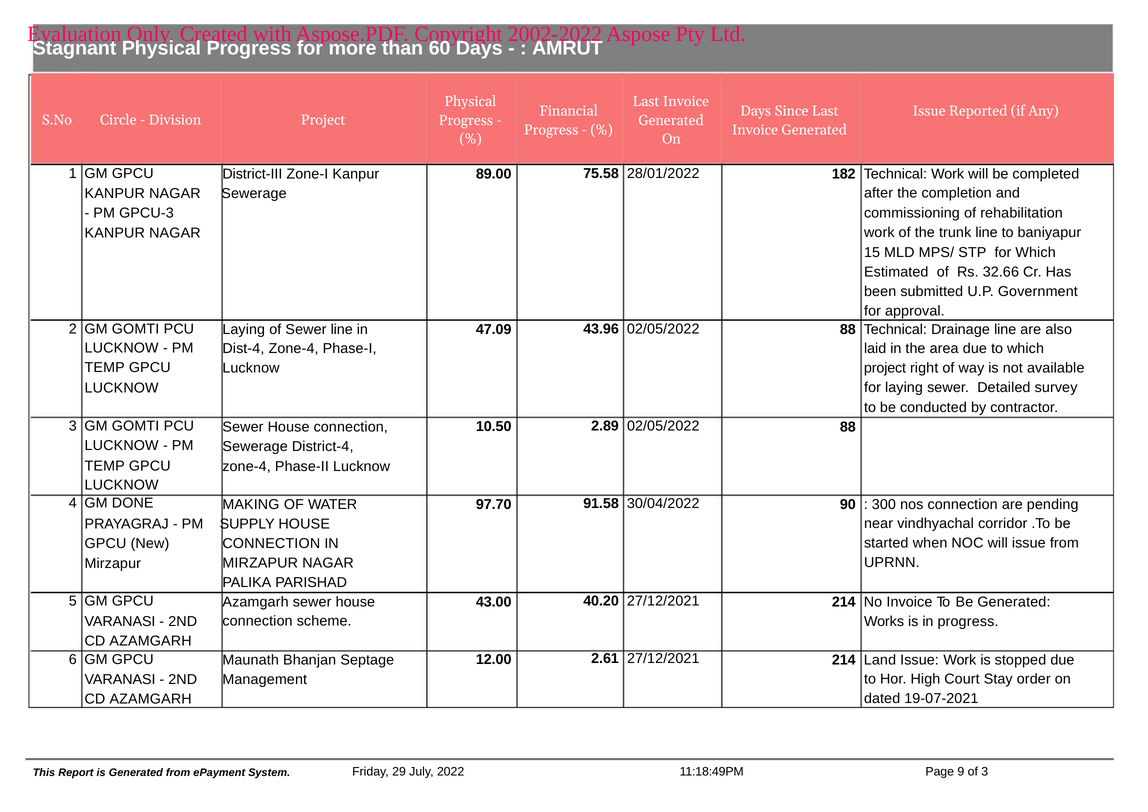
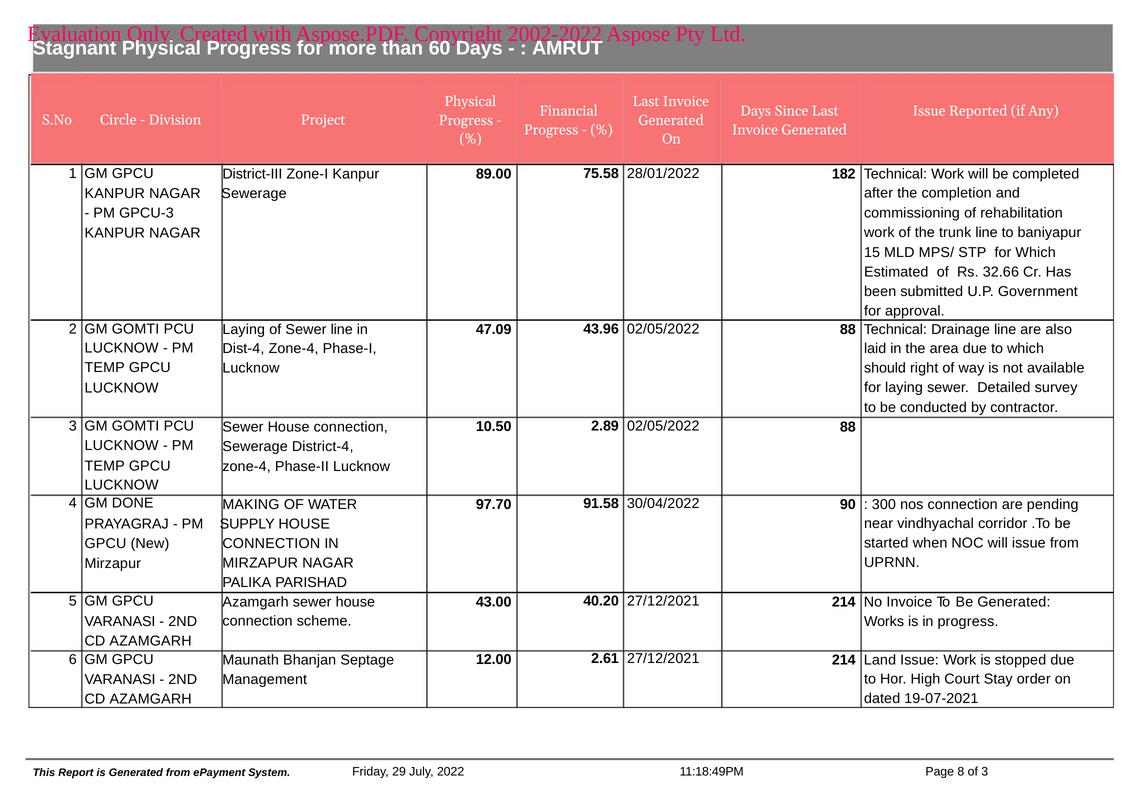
project at (885, 368): project -> should
9: 9 -> 8
